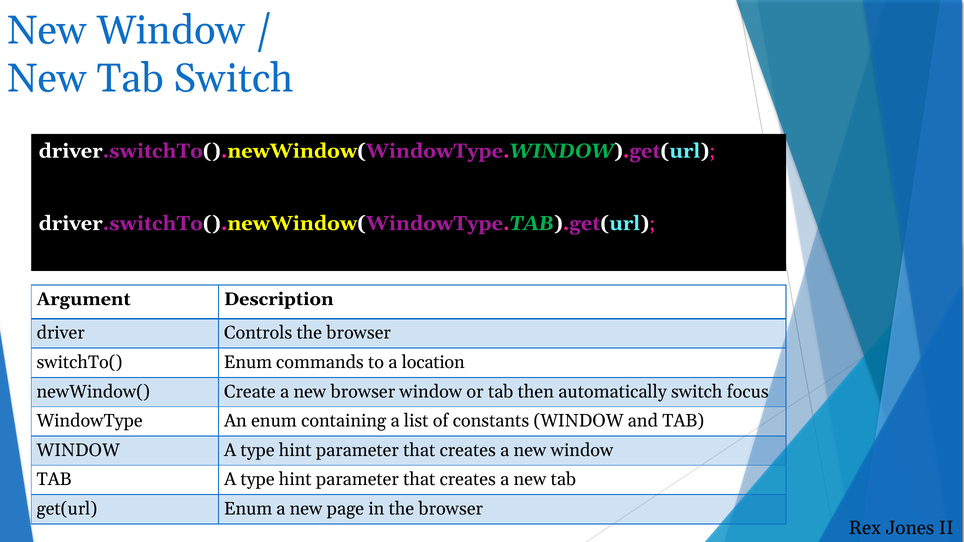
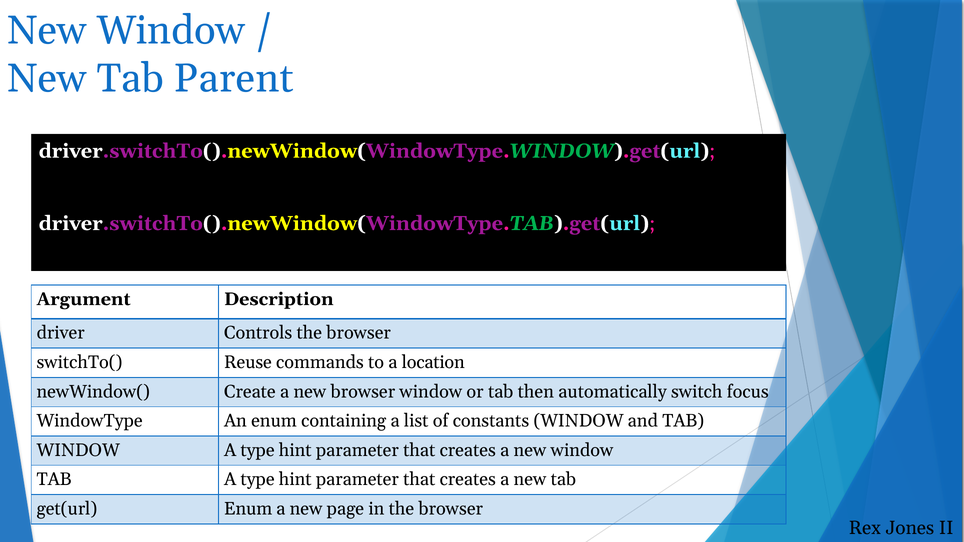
Tab Switch: Switch -> Parent
switchTo( Enum: Enum -> Reuse
